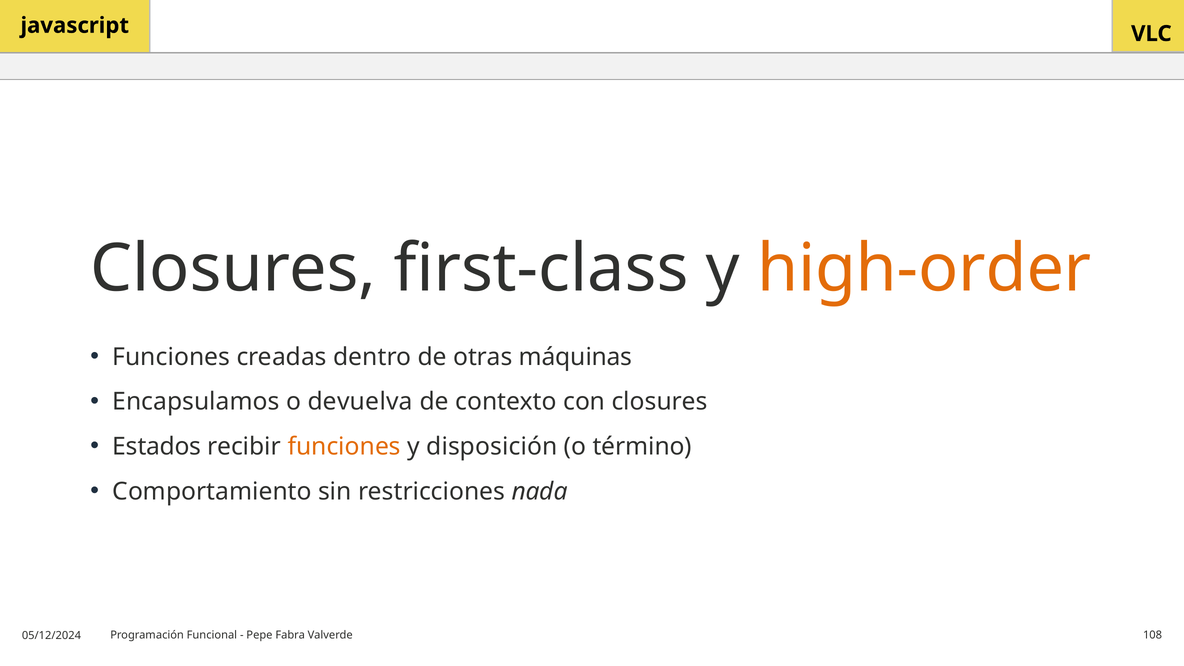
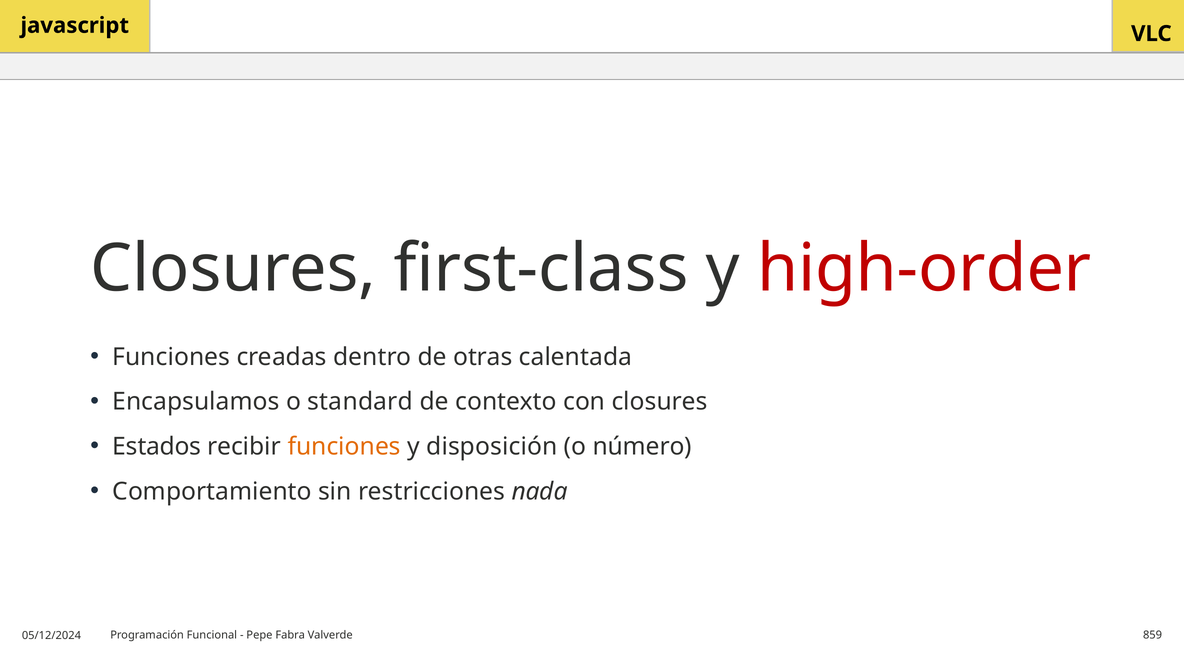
high-order colour: orange -> red
máquinas: máquinas -> calentada
devuelva: devuelva -> standard
término: término -> número
108: 108 -> 859
